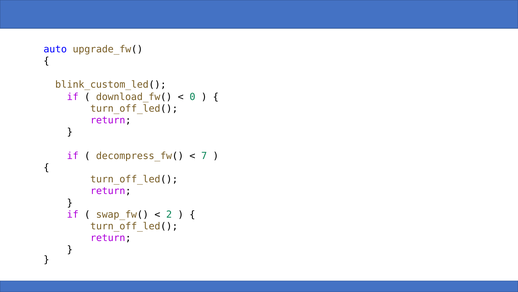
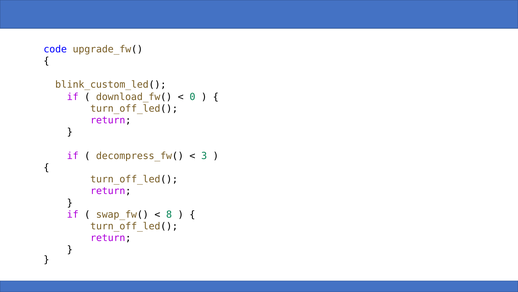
auto: auto -> code
7: 7 -> 3
2: 2 -> 8
